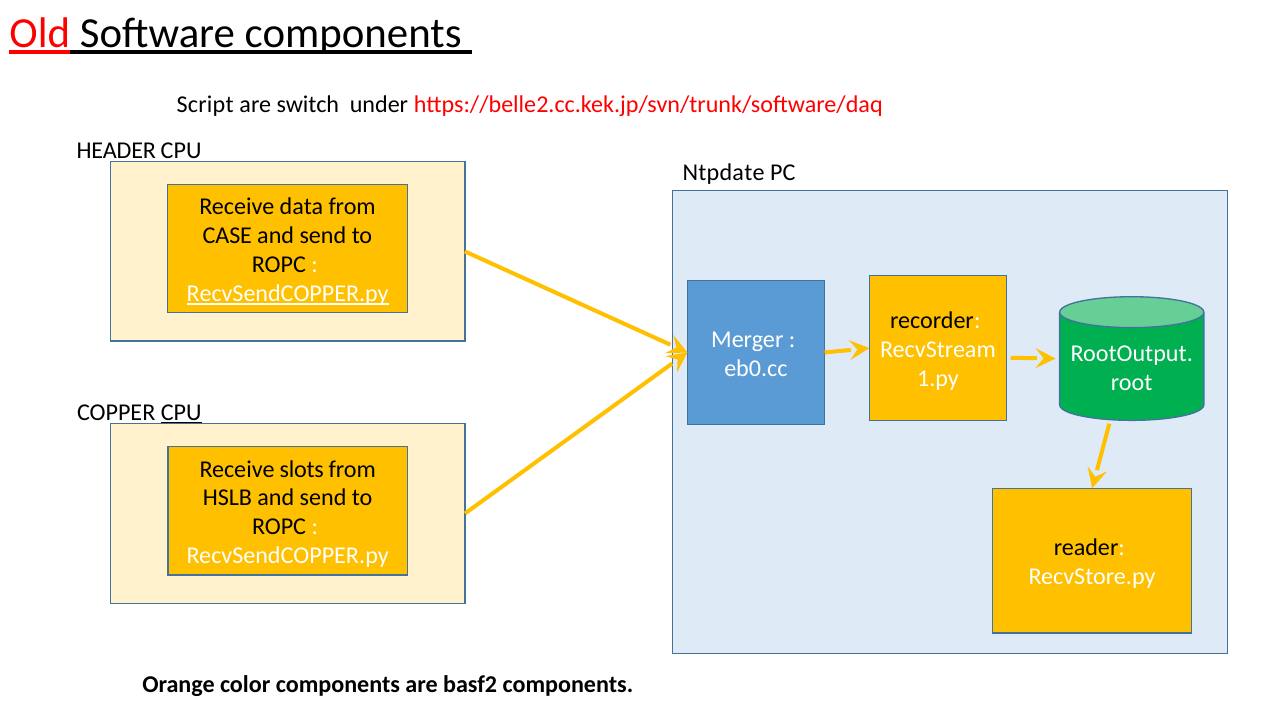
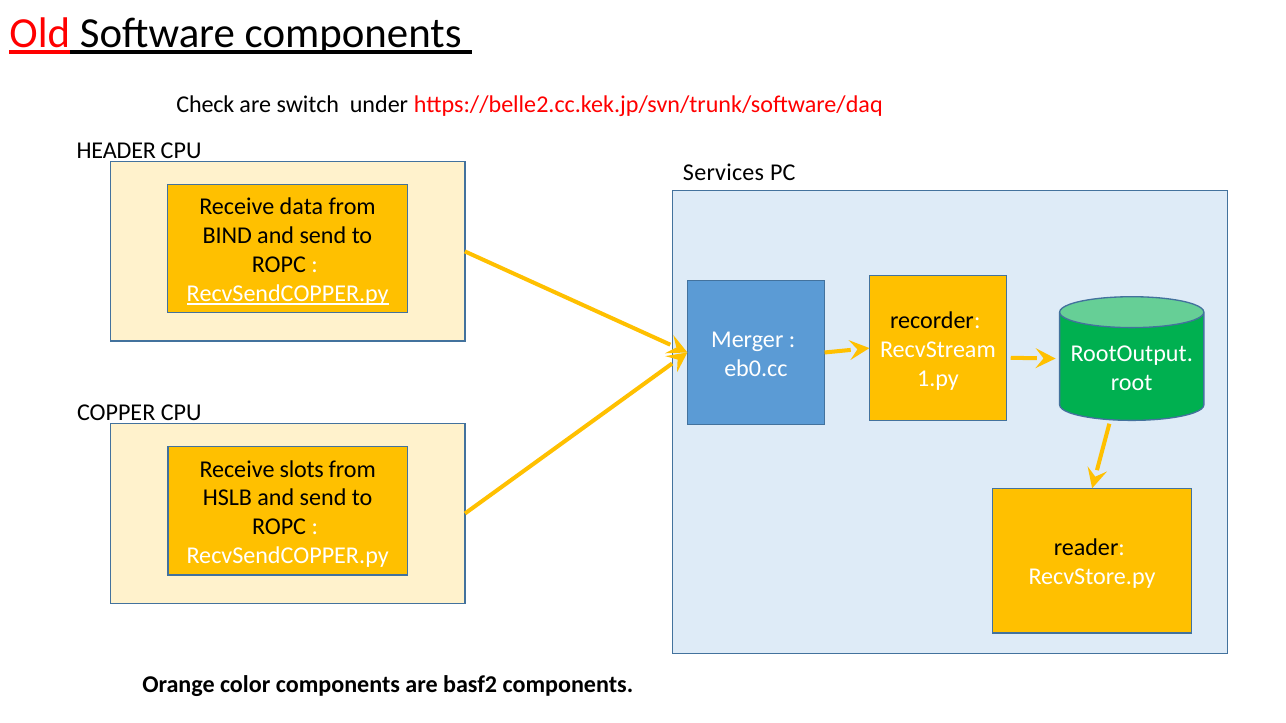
Script: Script -> Check
Ntpdate: Ntpdate -> Services
CASE: CASE -> BIND
CPU at (181, 413) underline: present -> none
